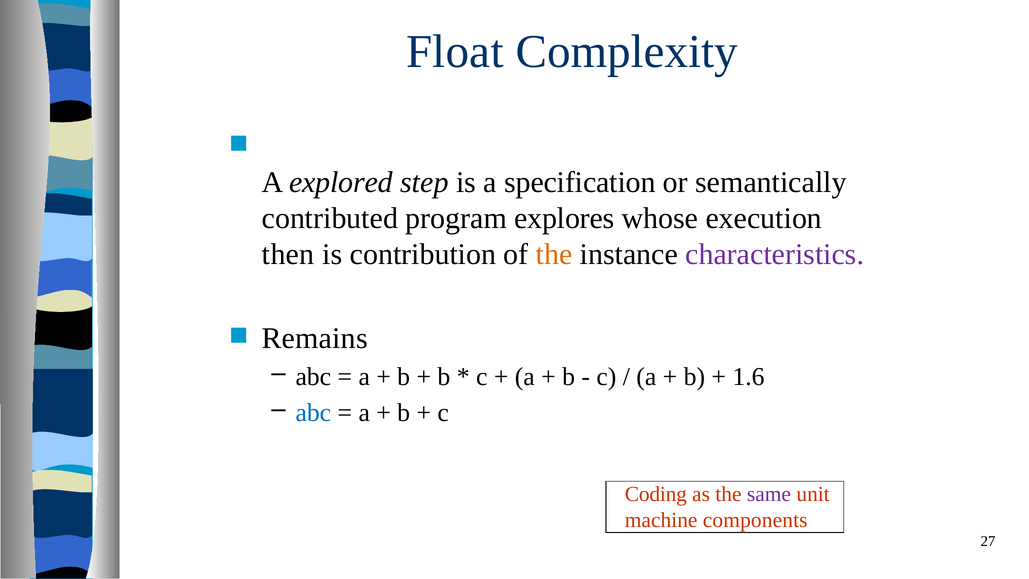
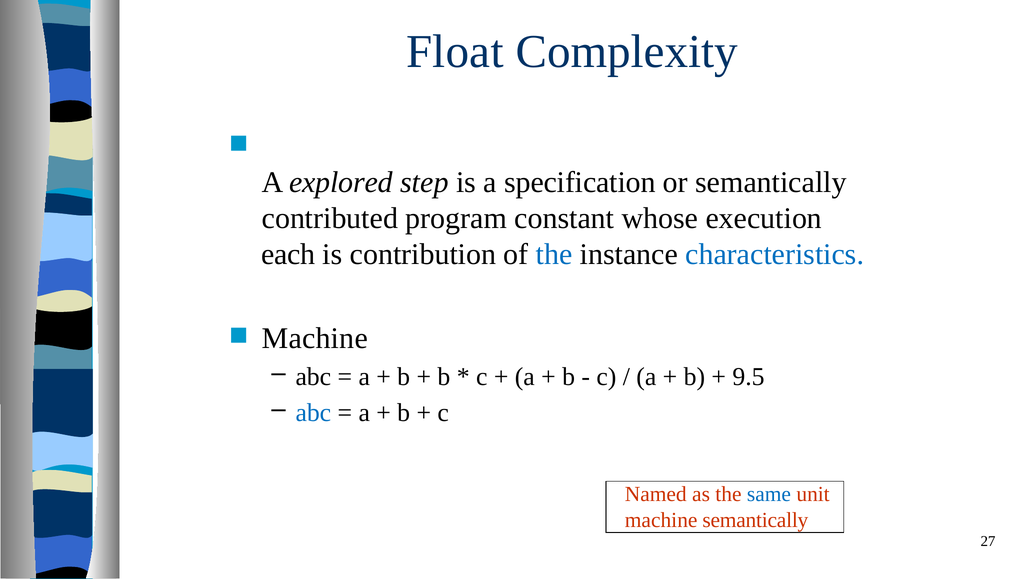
explores: explores -> constant
then: then -> each
the at (554, 254) colour: orange -> blue
characteristics colour: purple -> blue
Remains at (315, 338): Remains -> Machine
1.6: 1.6 -> 9.5
Coding: Coding -> Named
same colour: purple -> blue
machine components: components -> semantically
